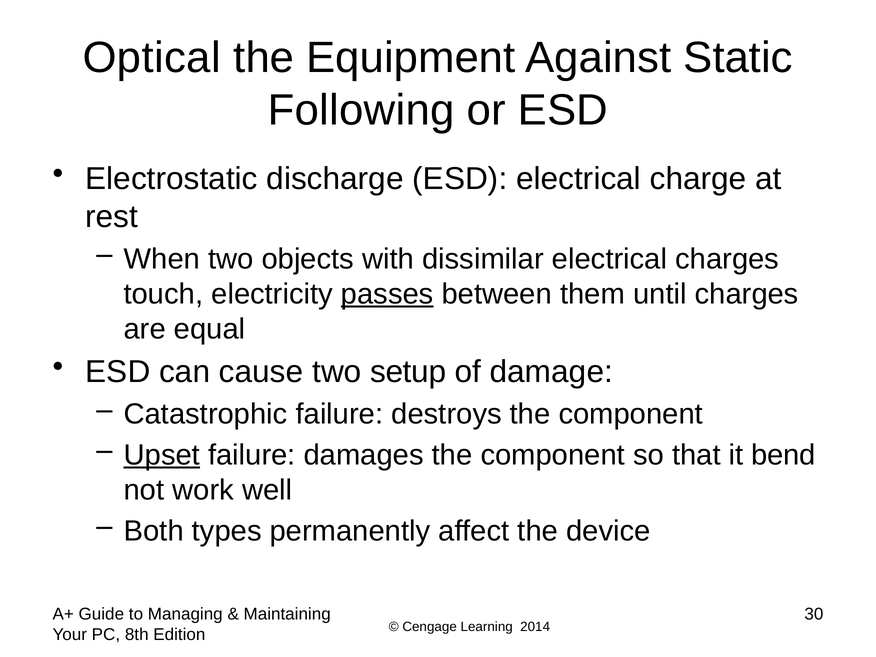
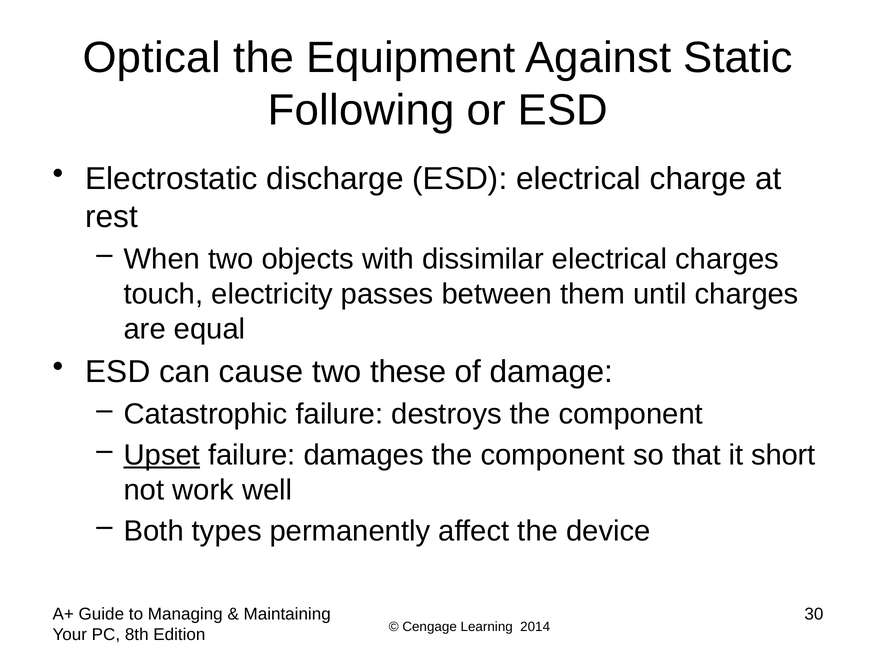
passes underline: present -> none
setup: setup -> these
bend: bend -> short
